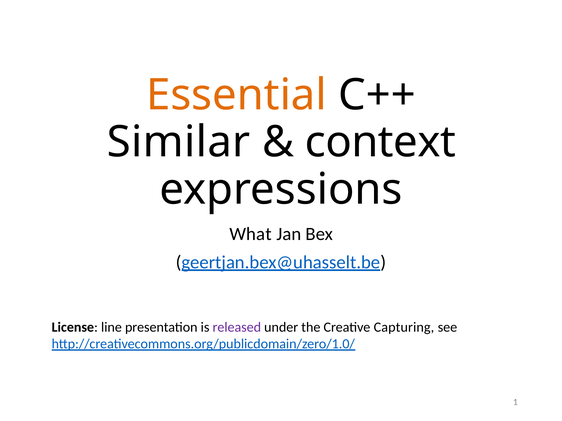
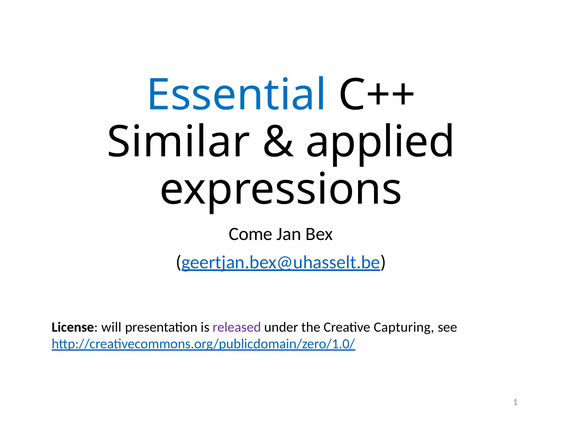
Essential colour: orange -> blue
context: context -> applied
What: What -> Come
line: line -> will
